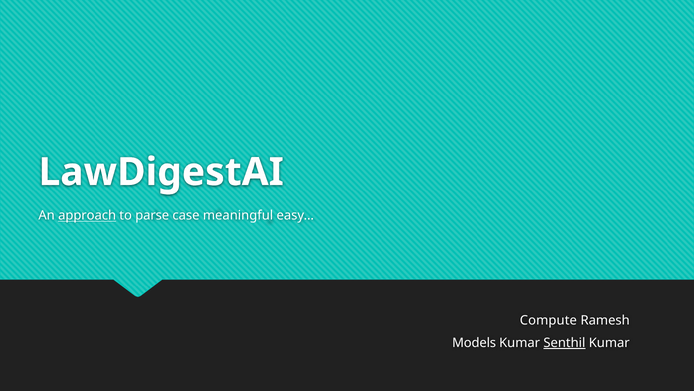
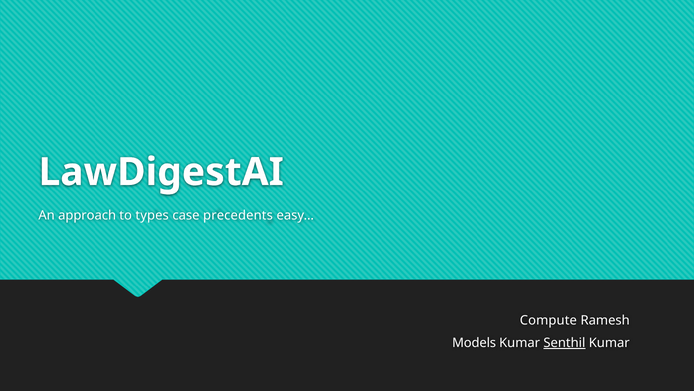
approach underline: present -> none
parse: parse -> types
meaningful: meaningful -> precedents
